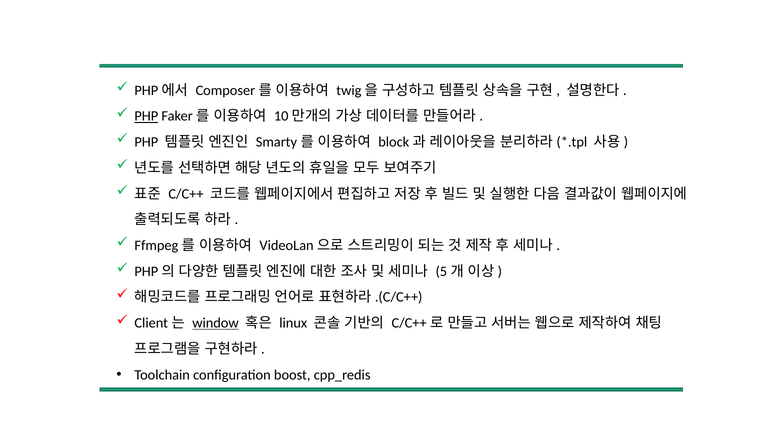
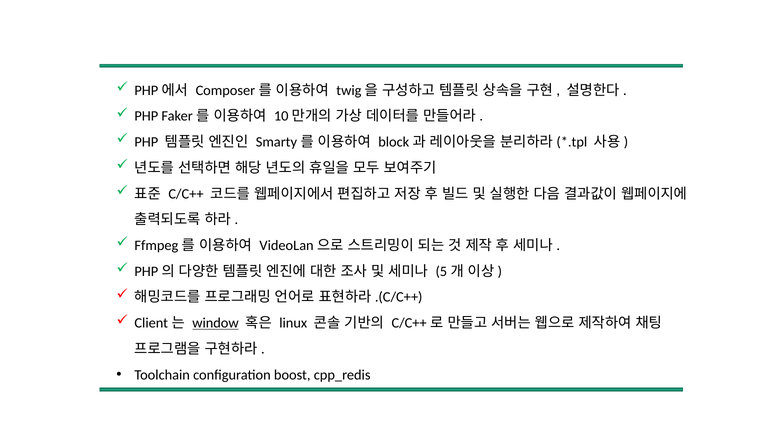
PHP at (146, 116) underline: present -> none
